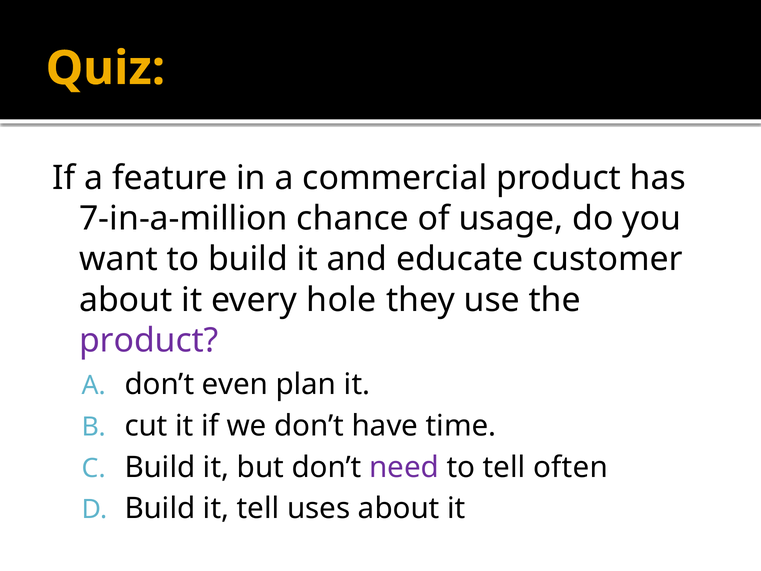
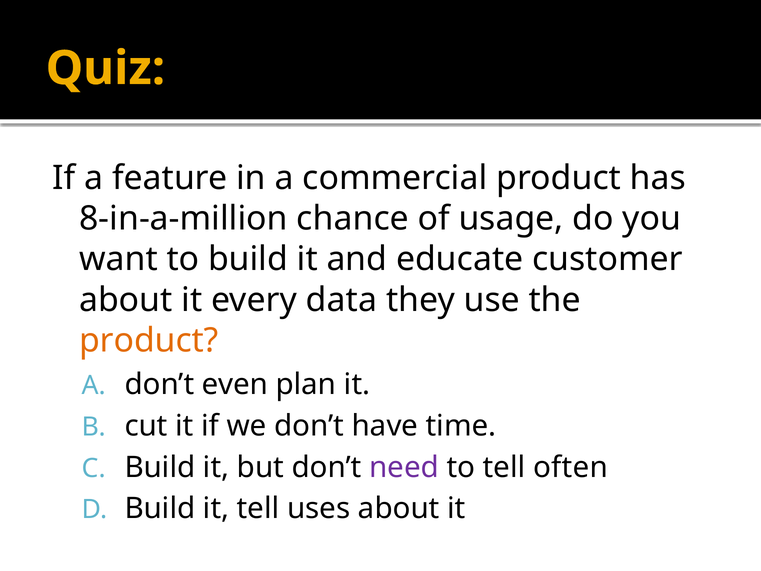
7-in-a-million: 7-in-a-million -> 8-in-a-million
hole: hole -> data
product at (149, 340) colour: purple -> orange
